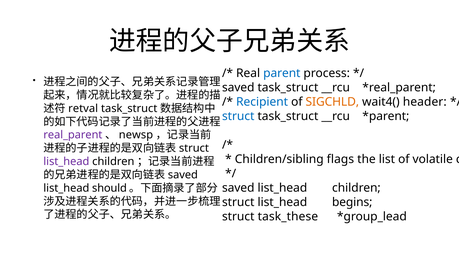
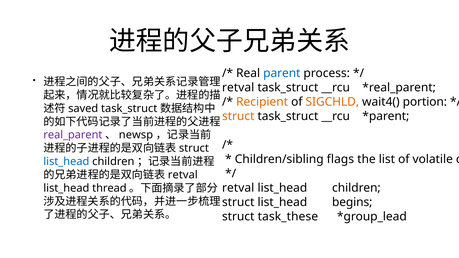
saved at (238, 88): saved -> retval
Recipient colour: blue -> orange
header: header -> portion
retval: retval -> saved
struct at (238, 116) colour: blue -> orange
list_head at (66, 162) colour: purple -> blue
saved at (183, 175): saved -> retval
saved at (238, 188): saved -> retval
should: should -> thread
